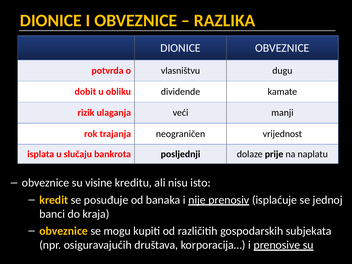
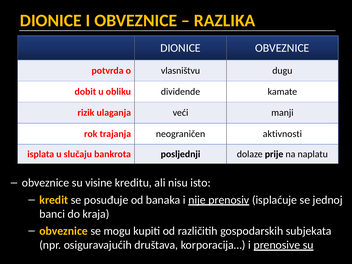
vrijednost: vrijednost -> aktivnosti
